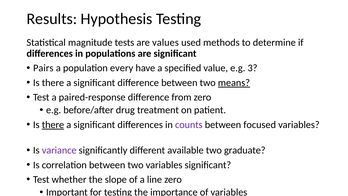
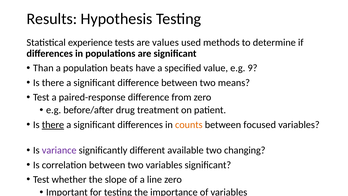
magnitude: magnitude -> experience
Pairs: Pairs -> Than
every: every -> beats
3: 3 -> 9
means underline: present -> none
counts colour: purple -> orange
graduate: graduate -> changing
